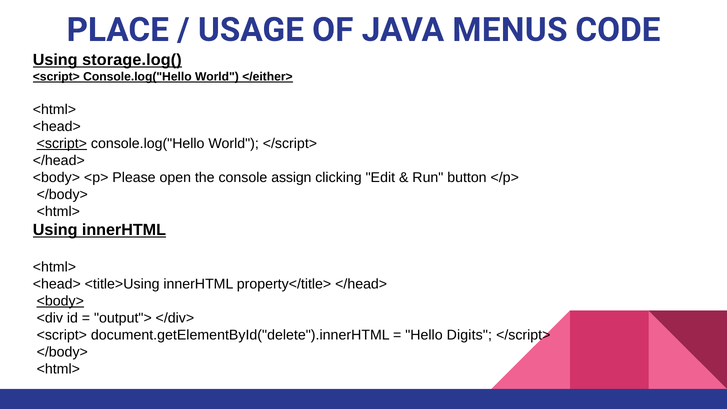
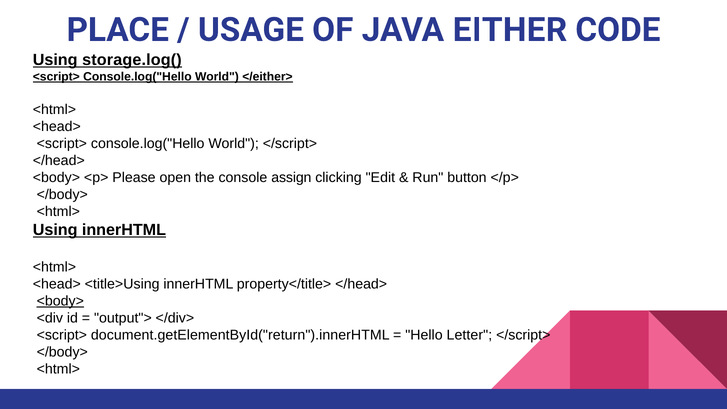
MENUS: MENUS -> EITHER
<script> at (62, 143) underline: present -> none
document.getElementById("delete").innerHTML: document.getElementById("delete").innerHTML -> document.getElementById("return").innerHTML
Digits: Digits -> Letter
